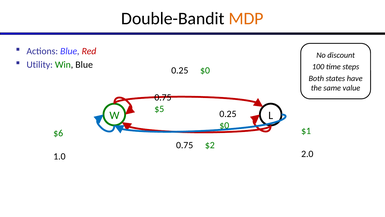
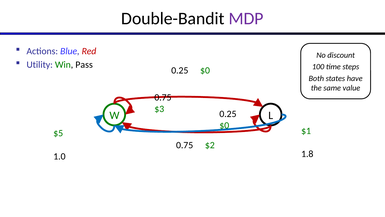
MDP colour: orange -> purple
Win Blue: Blue -> Pass
$5: $5 -> $3
$6: $6 -> $5
2.0: 2.0 -> 1.8
